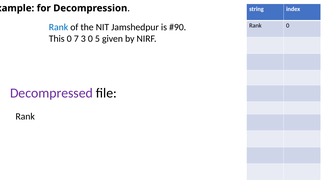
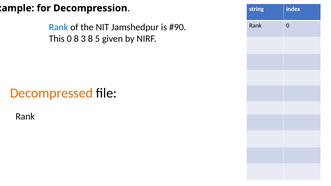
0 7: 7 -> 8
3 0: 0 -> 8
Decompressed colour: purple -> orange
